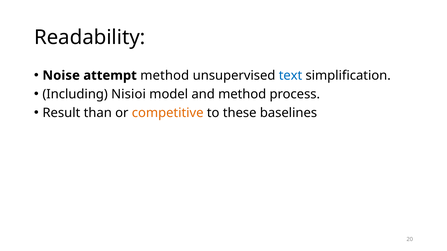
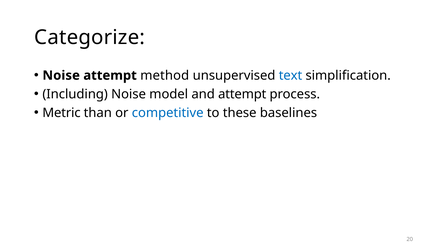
Readability: Readability -> Categorize
Including Nisioi: Nisioi -> Noise
and method: method -> attempt
Result: Result -> Metric
competitive colour: orange -> blue
